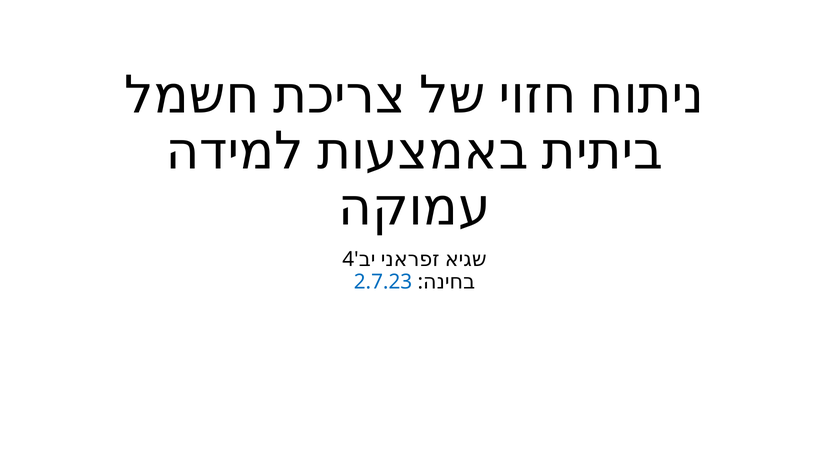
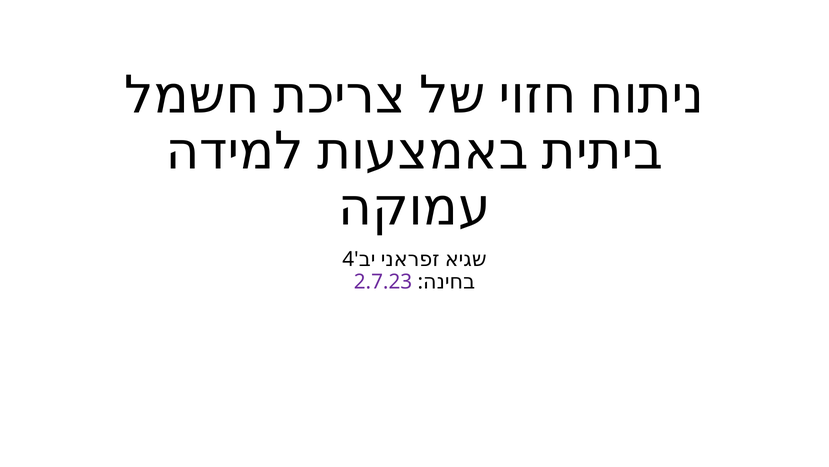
2.7.23 colour: blue -> purple
